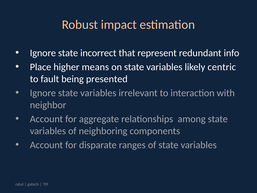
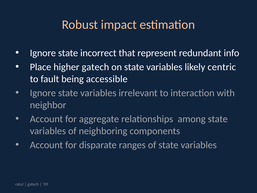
higher means: means -> gatech
presented: presented -> accessible
